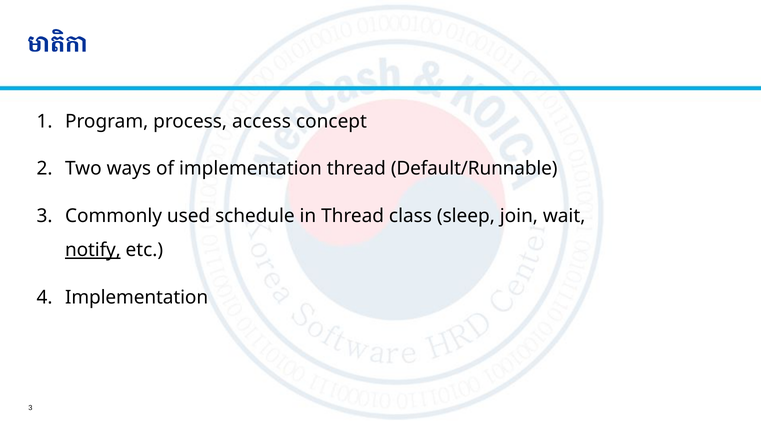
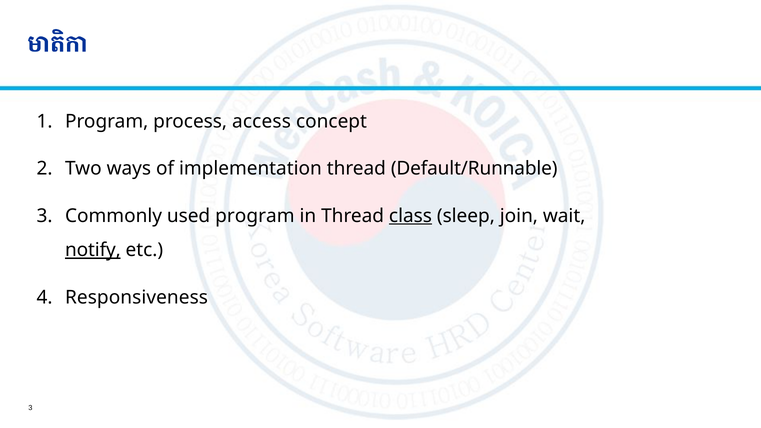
used schedule: schedule -> program
class underline: none -> present
Implementation at (137, 297): Implementation -> Responsiveness
